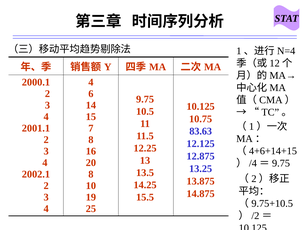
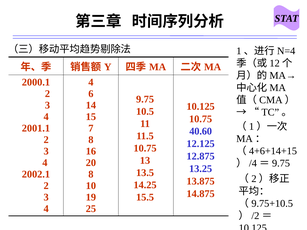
83.63: 83.63 -> 40.60
12.25 at (145, 148): 12.25 -> 10.75
